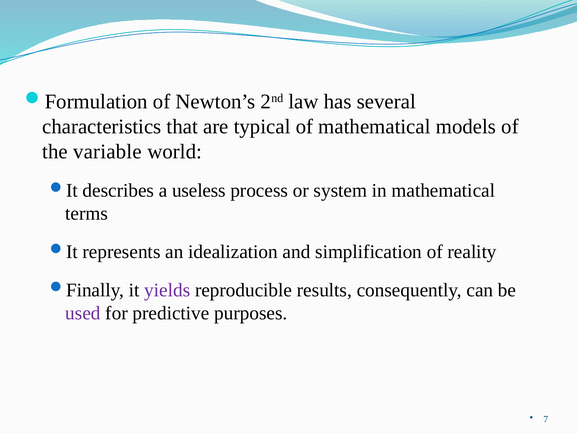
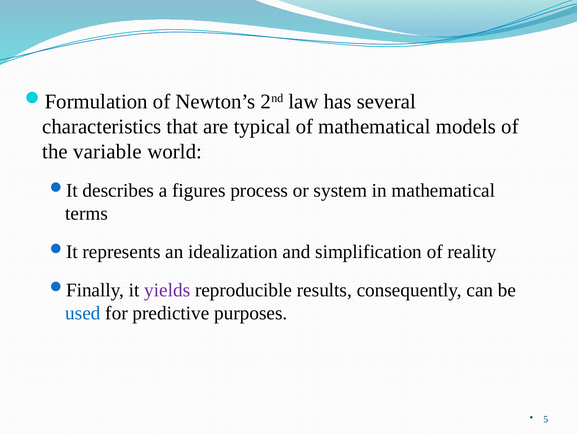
useless: useless -> figures
used colour: purple -> blue
7: 7 -> 5
